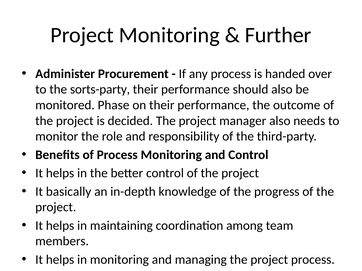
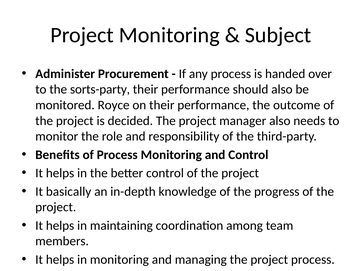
Further: Further -> Subject
Phase: Phase -> Royce
